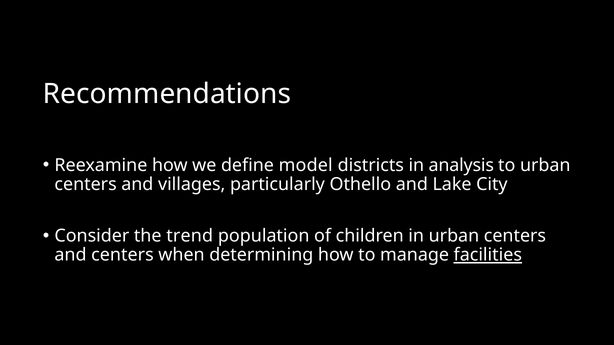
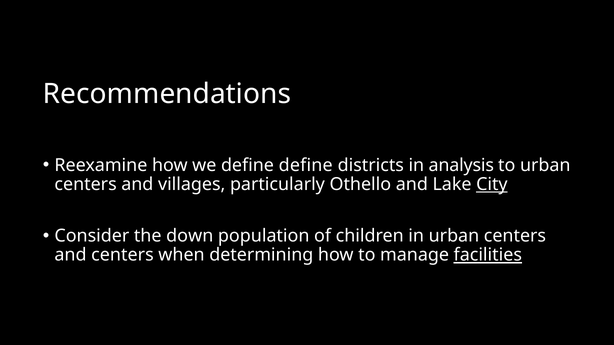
define model: model -> define
City underline: none -> present
trend: trend -> down
